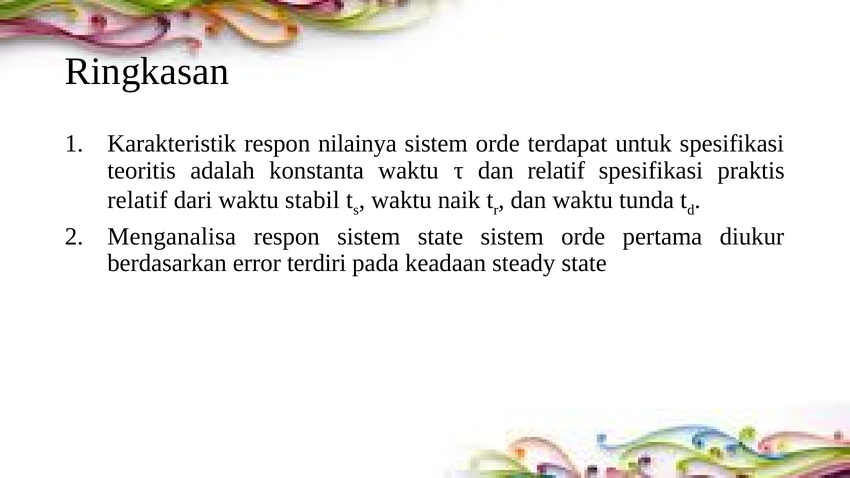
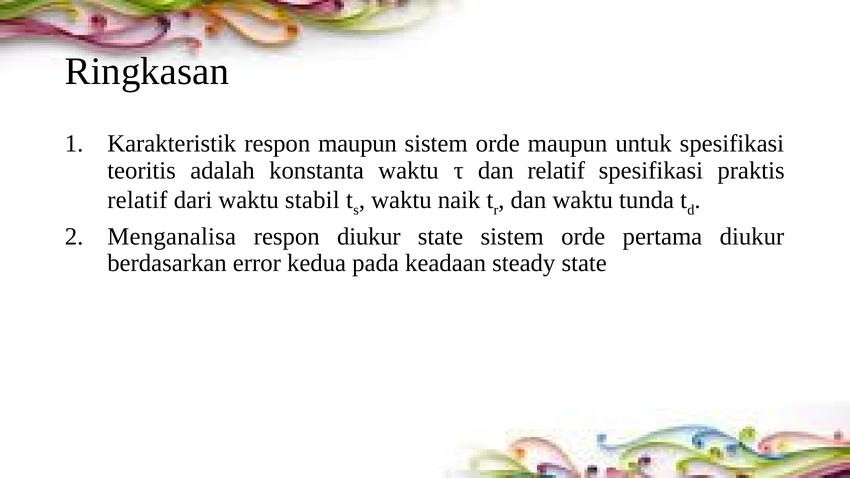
respon nilainya: nilainya -> maupun
orde terdapat: terdapat -> maupun
respon sistem: sistem -> diukur
terdiri: terdiri -> kedua
